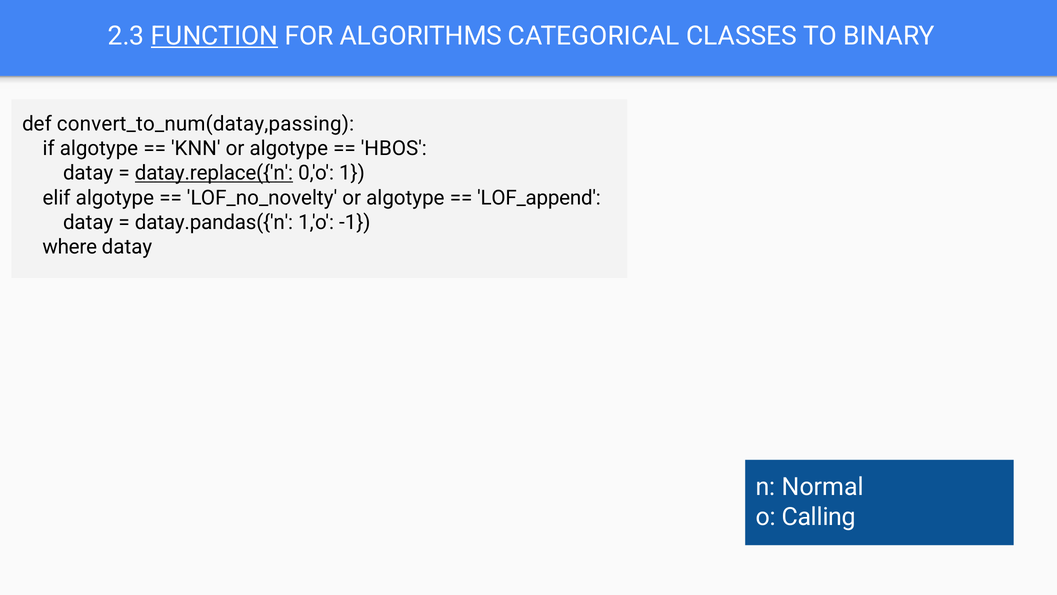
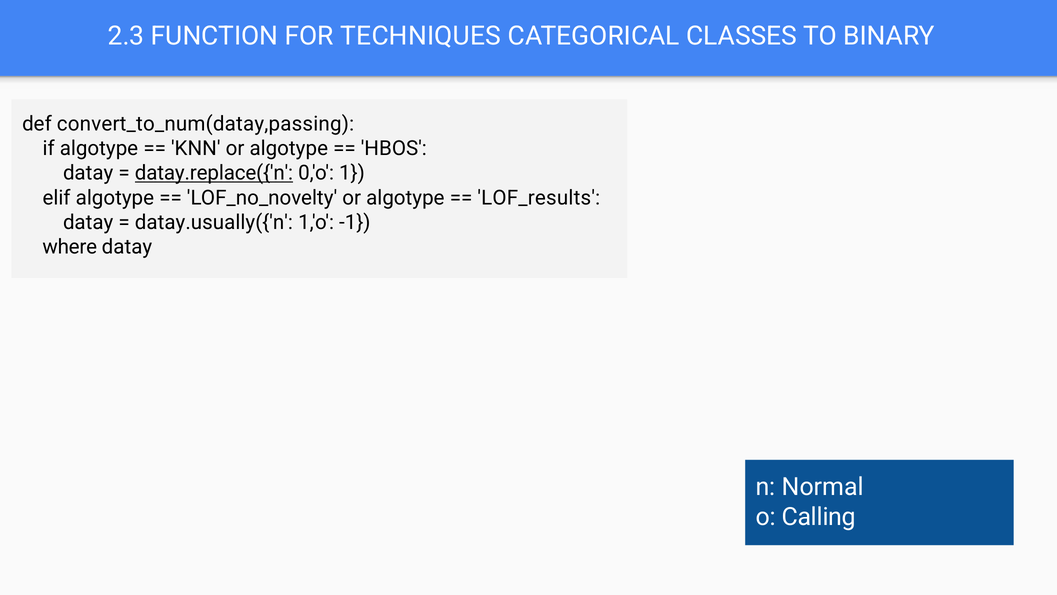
FUNCTION underline: present -> none
ALGORITHMS: ALGORITHMS -> TECHNIQUES
LOF_append: LOF_append -> LOF_results
datay.pandas({'n: datay.pandas({'n -> datay.usually({'n
